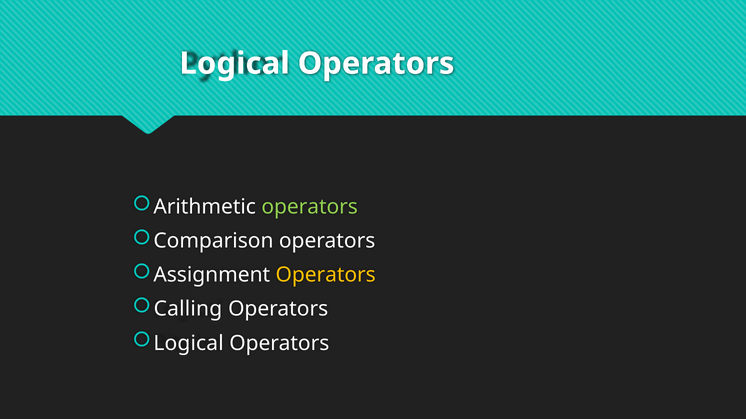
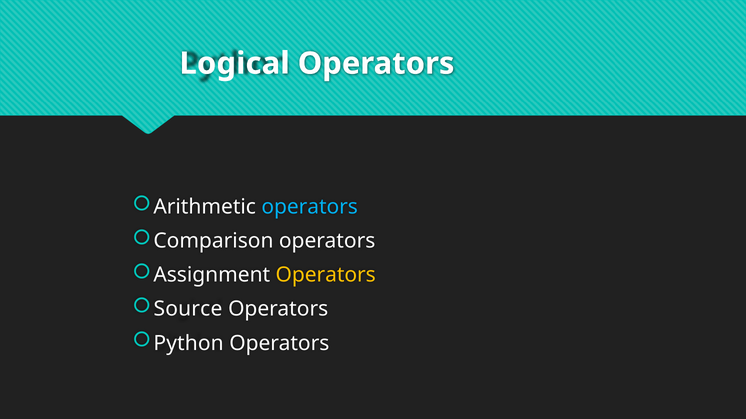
operators at (310, 207) colour: light green -> light blue
Calling: Calling -> Source
Logical at (189, 344): Logical -> Python
